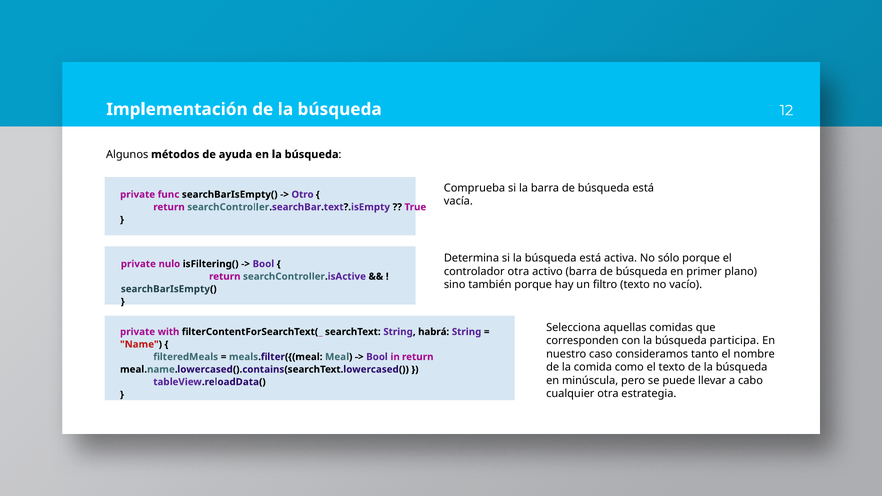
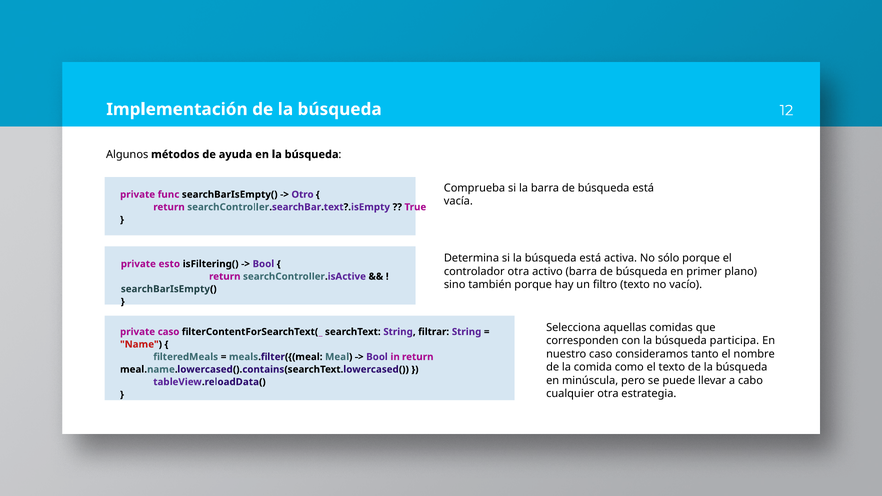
nulo: nulo -> esto
private with: with -> caso
habrá: habrá -> filtrar
